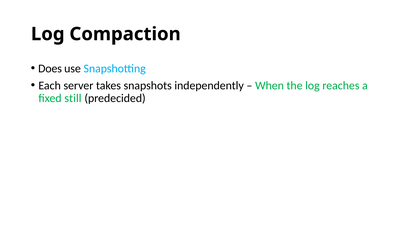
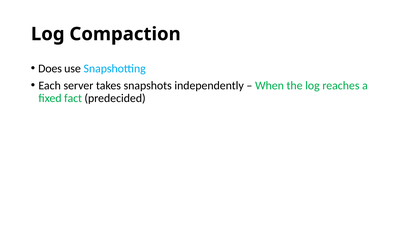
still: still -> fact
